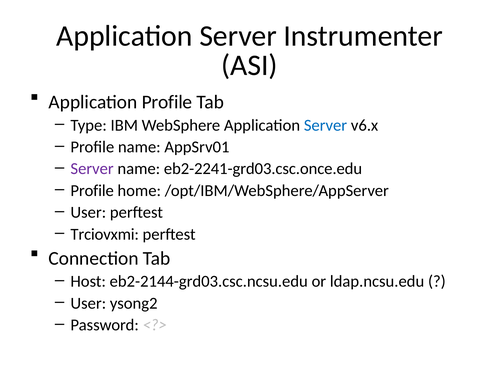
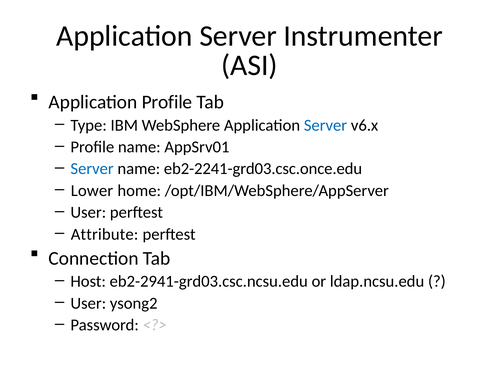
Server at (92, 168) colour: purple -> blue
Profile at (92, 190): Profile -> Lower
Trciovxmi: Trciovxmi -> Attribute
eb2-2144-grd03.csc.ncsu.edu: eb2-2144-grd03.csc.ncsu.edu -> eb2-2941-grd03.csc.ncsu.edu
